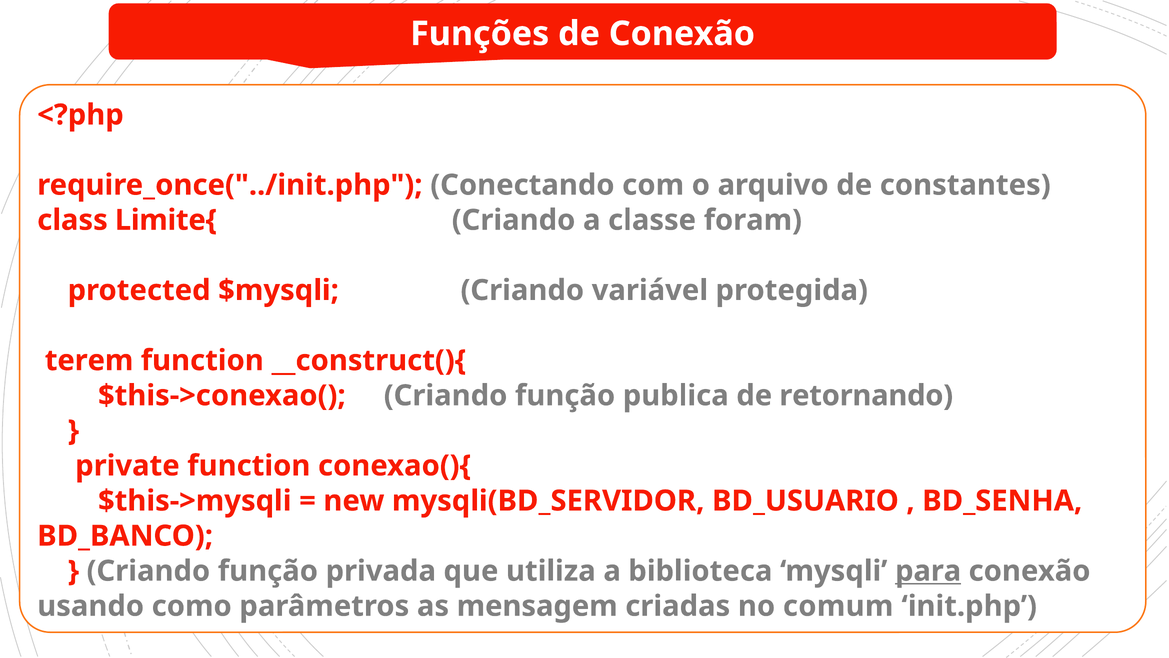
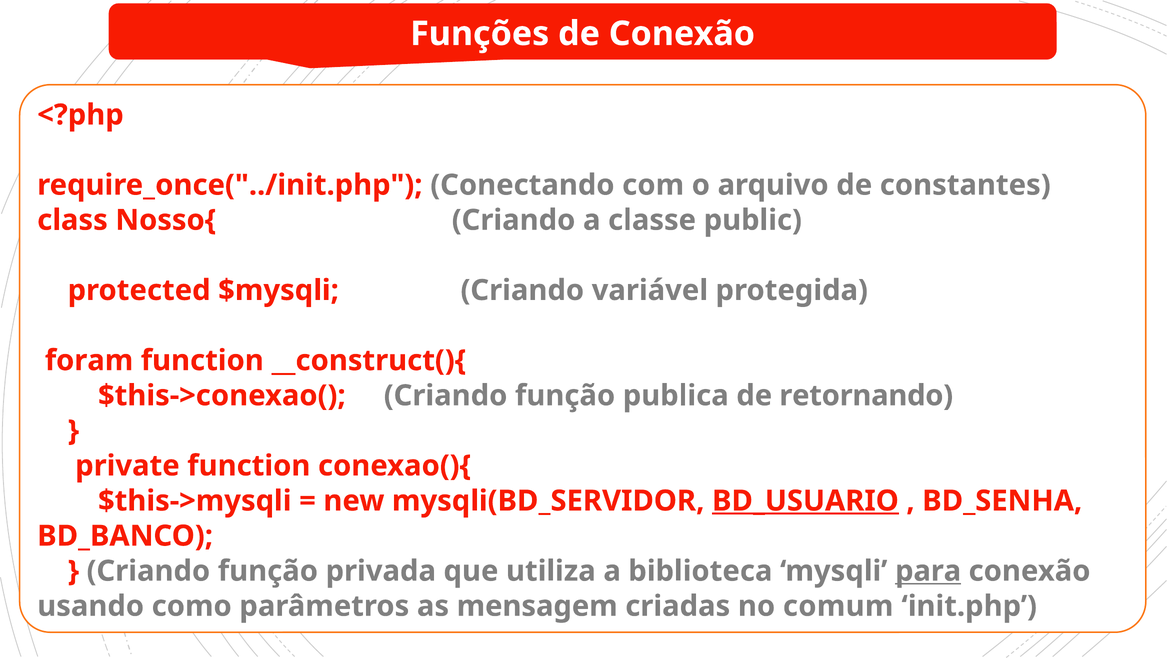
Limite{: Limite{ -> Nosso{
foram: foram -> public
terem: terem -> foram
BD_USUARIO underline: none -> present
